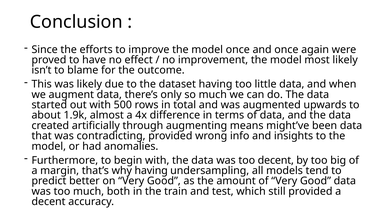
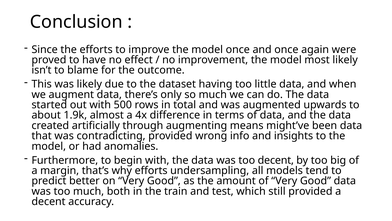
why having: having -> efforts
